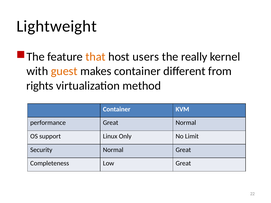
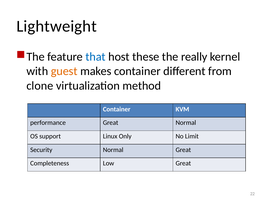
that colour: orange -> blue
users: users -> these
rights: rights -> clone
